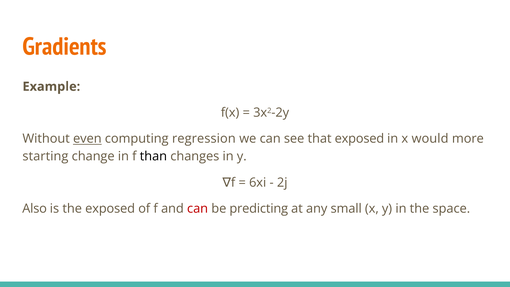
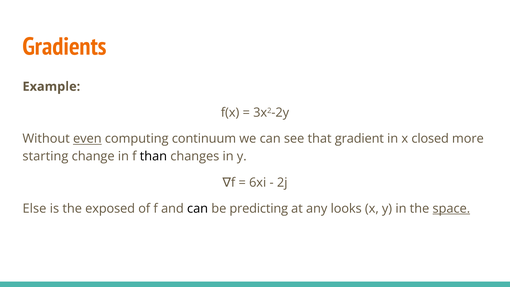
regression: regression -> continuum
that exposed: exposed -> gradient
would: would -> closed
Also: Also -> Else
can at (198, 208) colour: red -> black
small: small -> looks
space underline: none -> present
